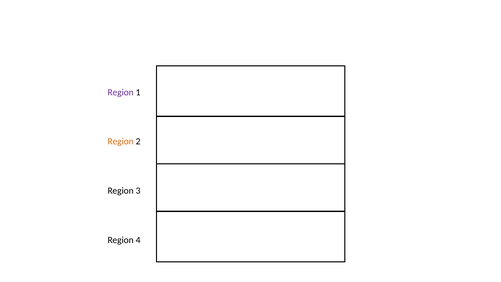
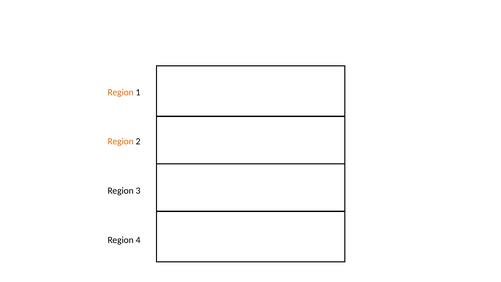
Region at (121, 92) colour: purple -> orange
